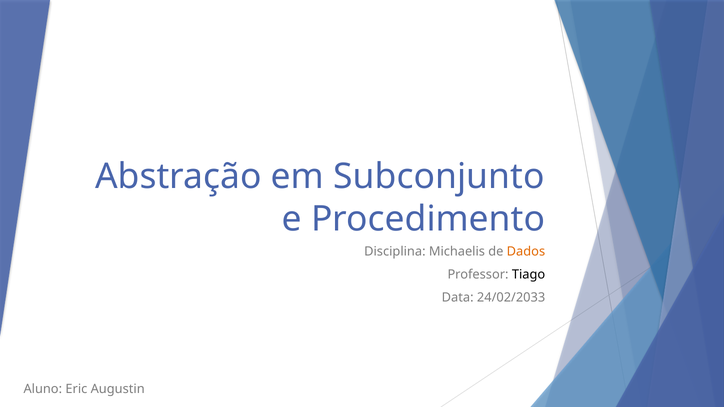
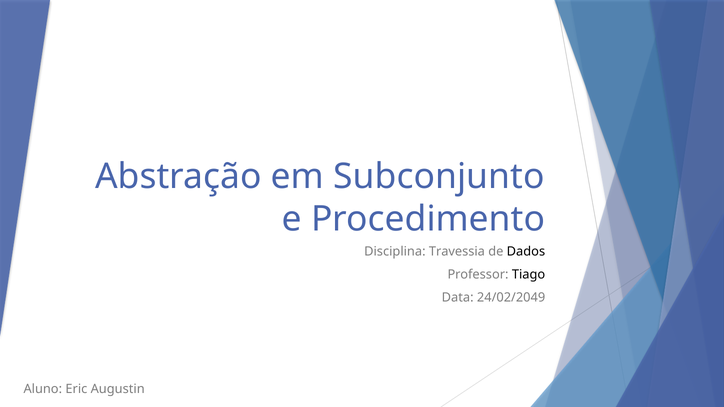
Michaelis: Michaelis -> Travessia
Dados colour: orange -> black
24/02/2033: 24/02/2033 -> 24/02/2049
